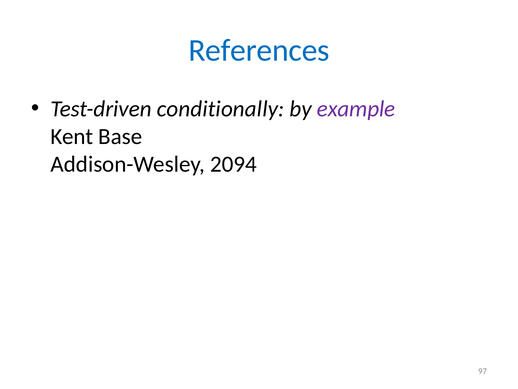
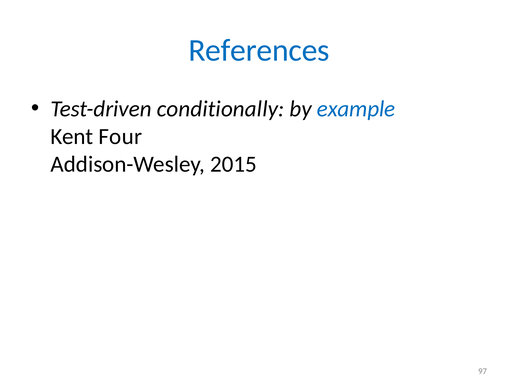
example colour: purple -> blue
Base: Base -> Four
2094: 2094 -> 2015
